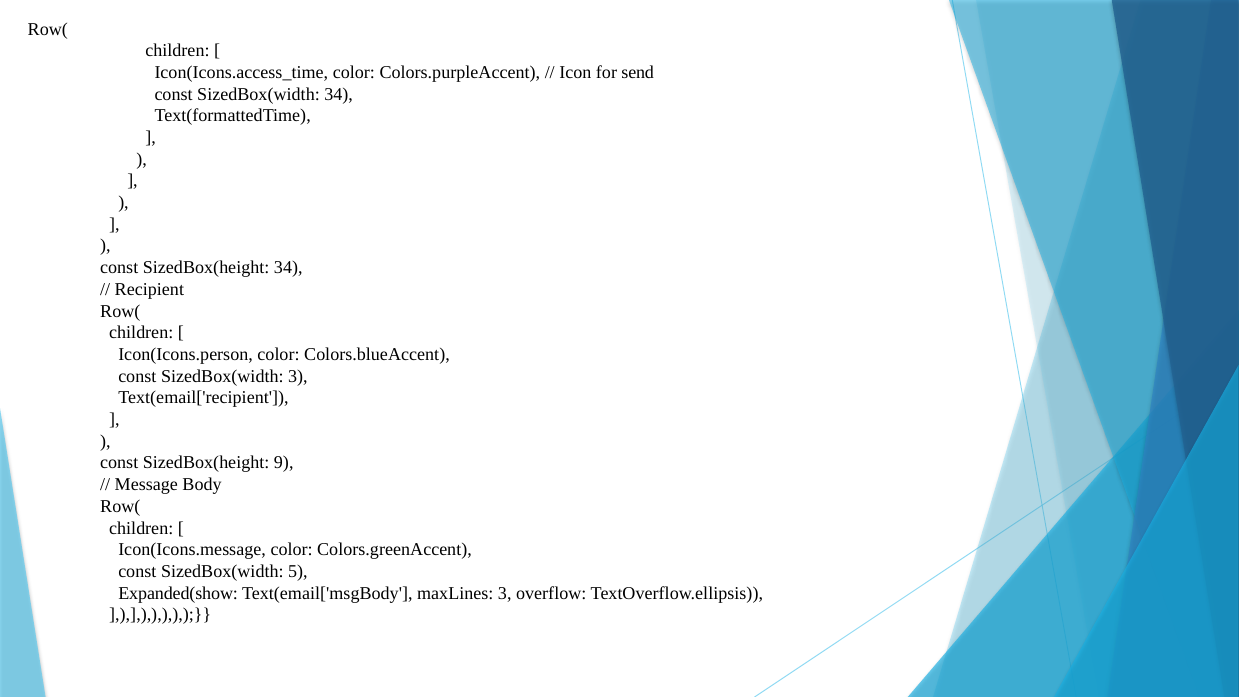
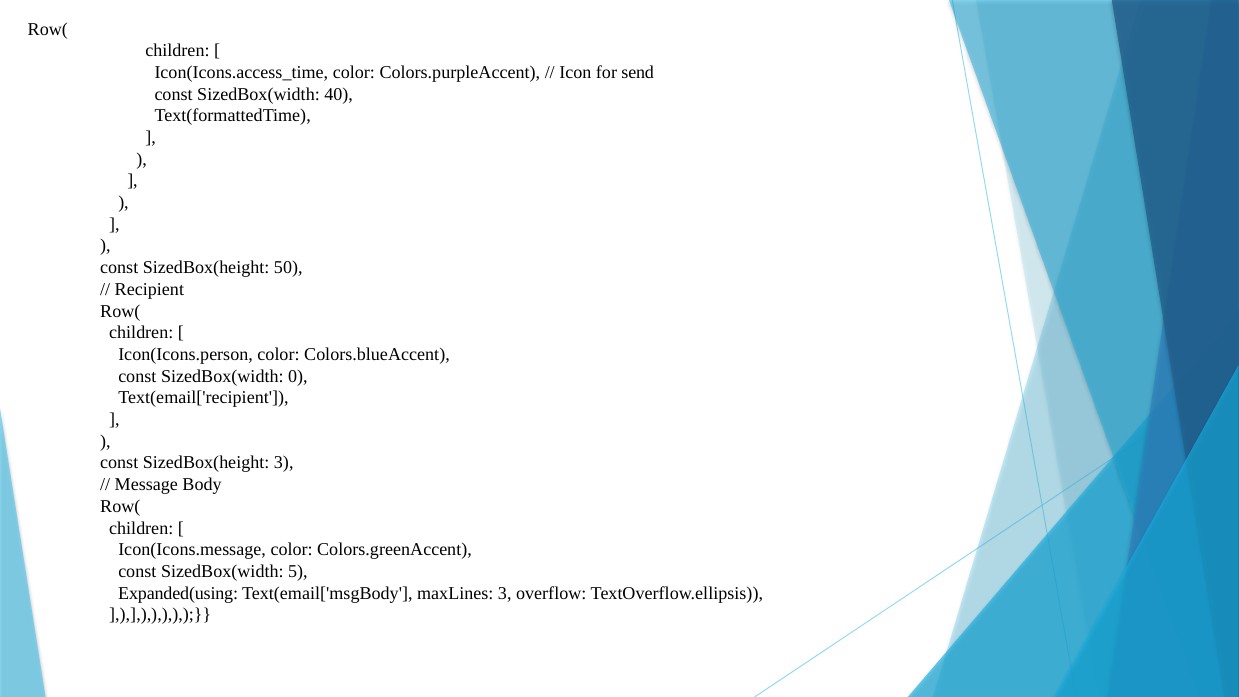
SizedBox(width 34: 34 -> 40
SizedBox(height 34: 34 -> 50
SizedBox(width 3: 3 -> 0
SizedBox(height 9: 9 -> 3
Expanded(show: Expanded(show -> Expanded(using
